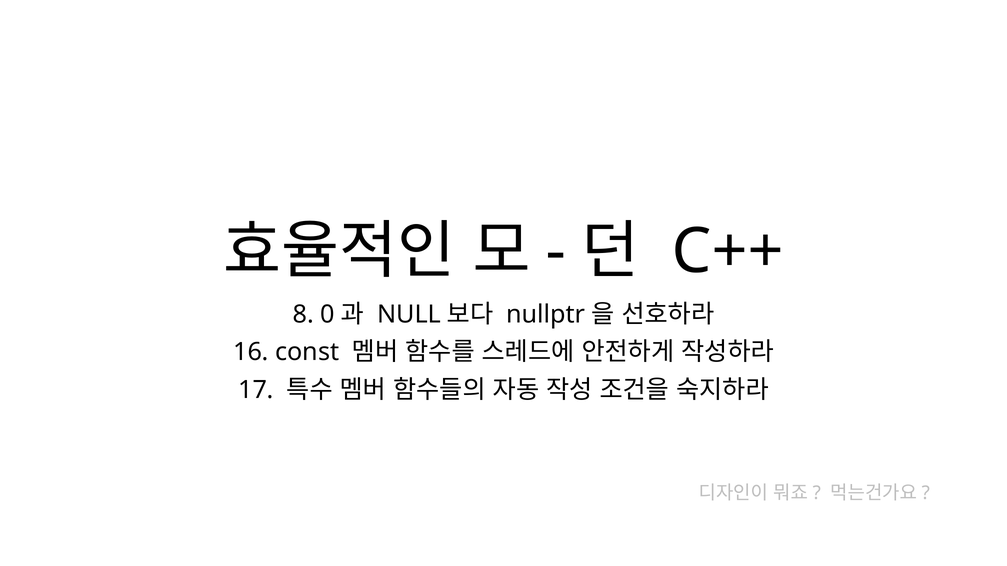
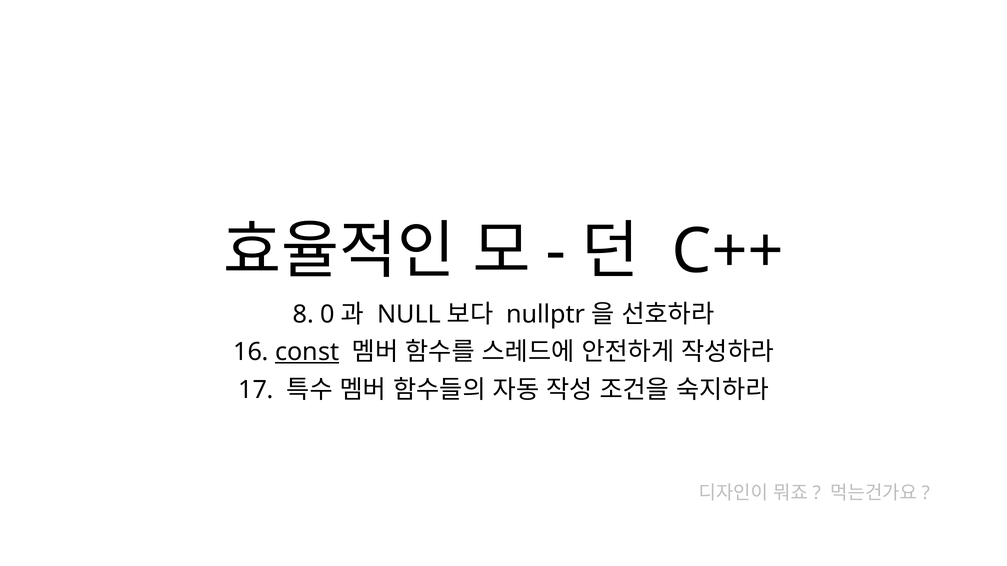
const underline: none -> present
